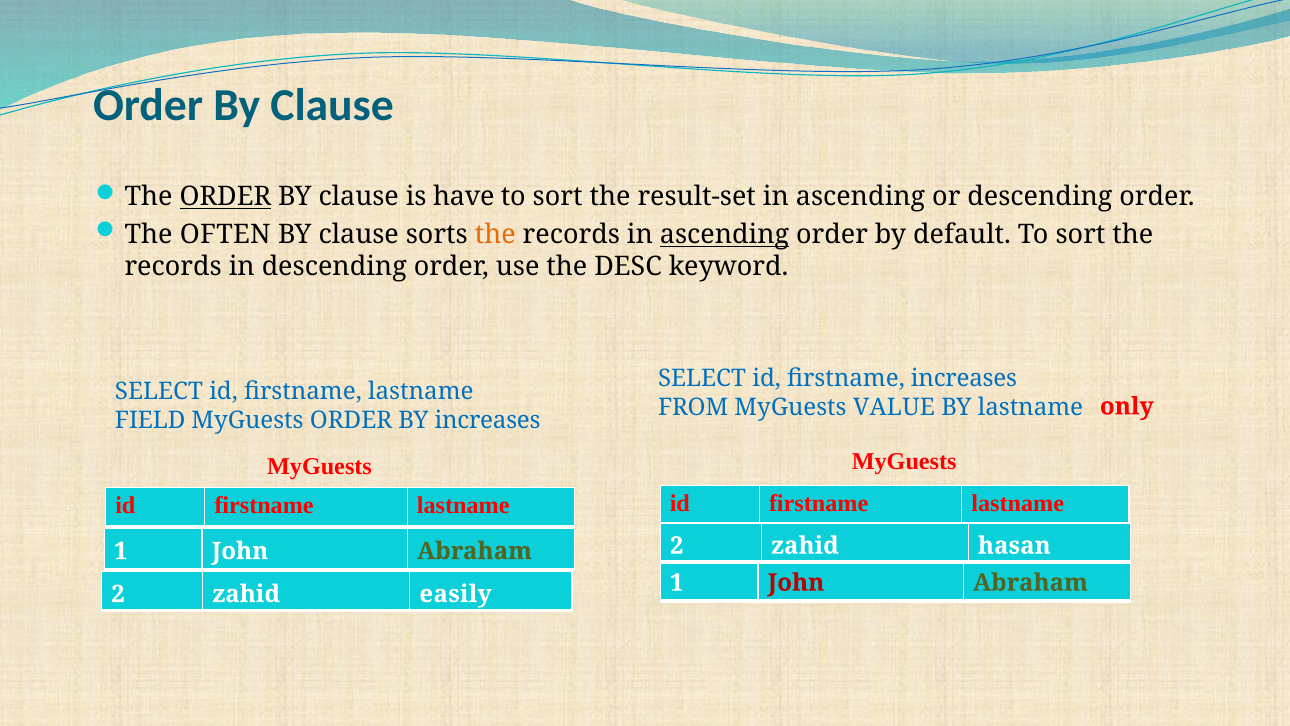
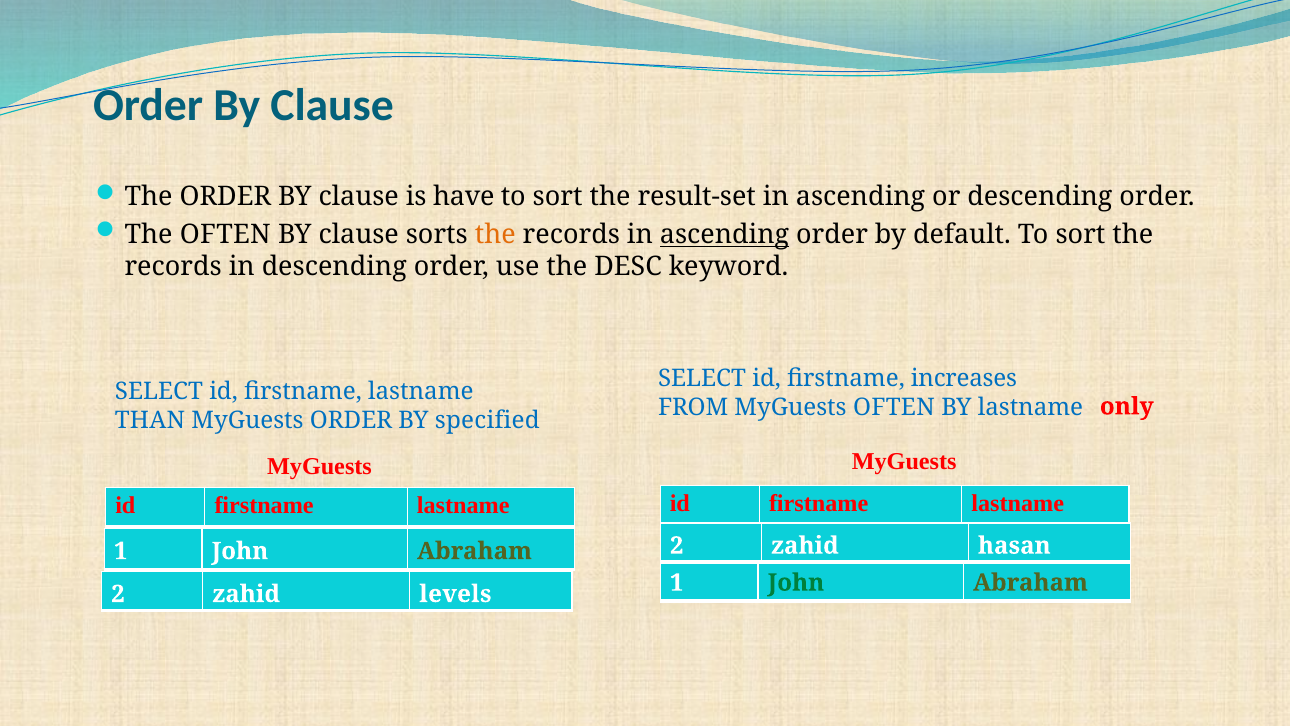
ORDER at (225, 197) underline: present -> none
MyGuests VALUE: VALUE -> OFTEN
FIELD: FIELD -> THAN
BY increases: increases -> specified
John at (796, 582) colour: red -> green
easily: easily -> levels
